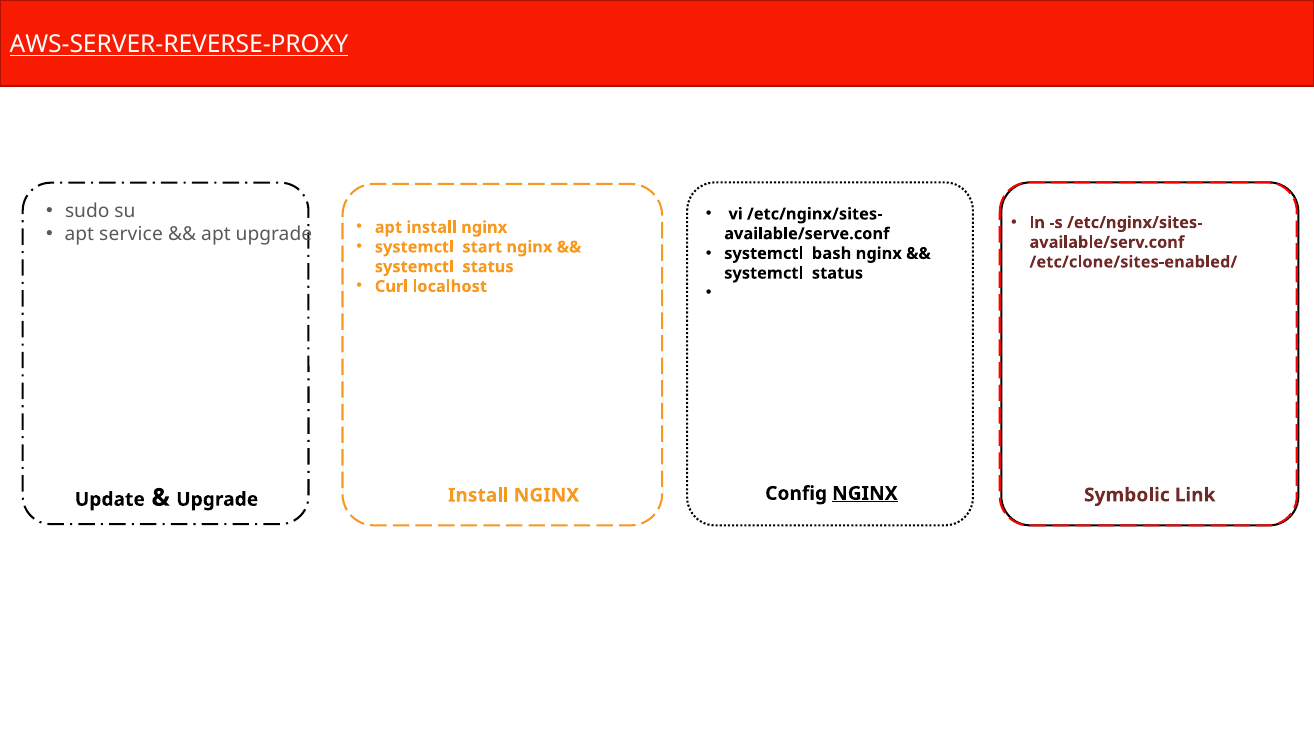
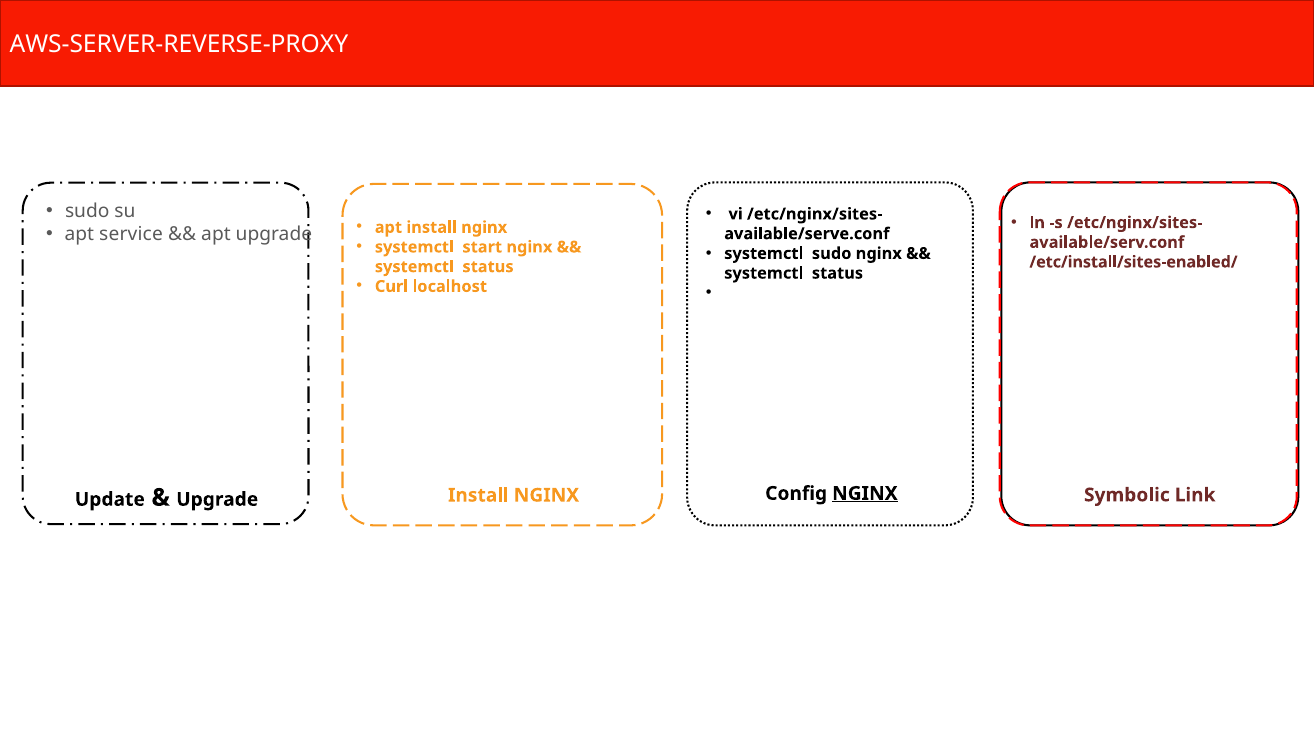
AWS-SERVER-REVERSE-PROXY underline: present -> none
systemctl bash: bash -> sudo
/etc/clone/sites-enabled/: /etc/clone/sites-enabled/ -> /etc/install/sites-enabled/
